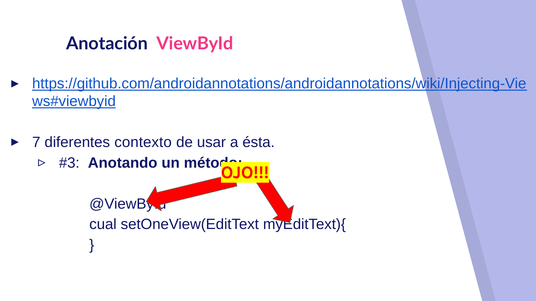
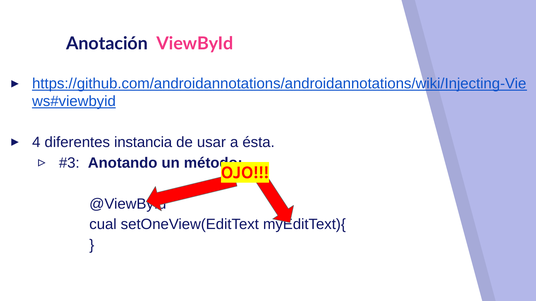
7: 7 -> 4
contexto: contexto -> instancia
